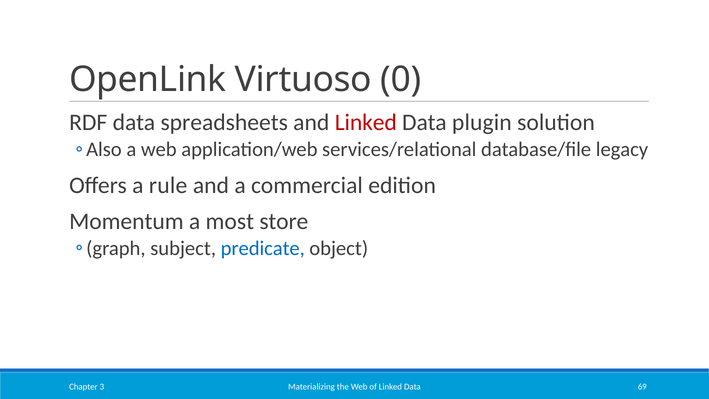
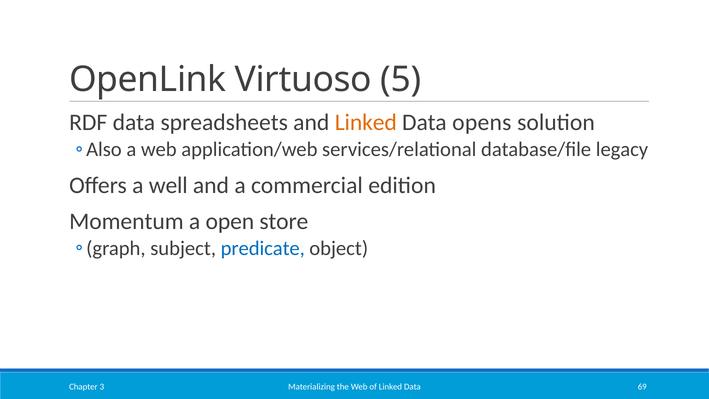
0: 0 -> 5
Linked at (366, 123) colour: red -> orange
plugin: plugin -> opens
rule: rule -> well
most: most -> open
